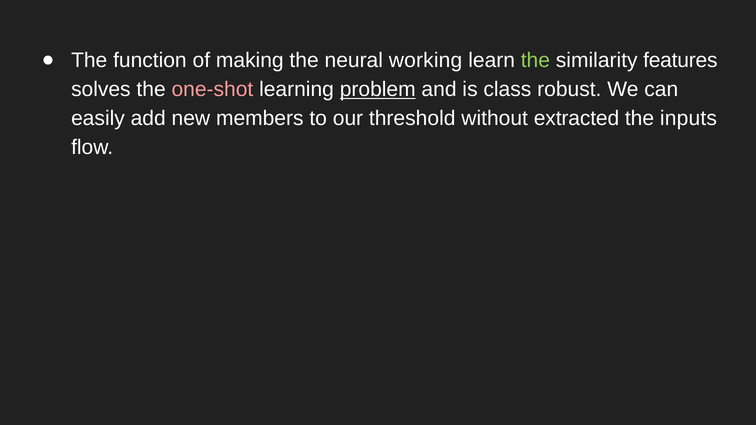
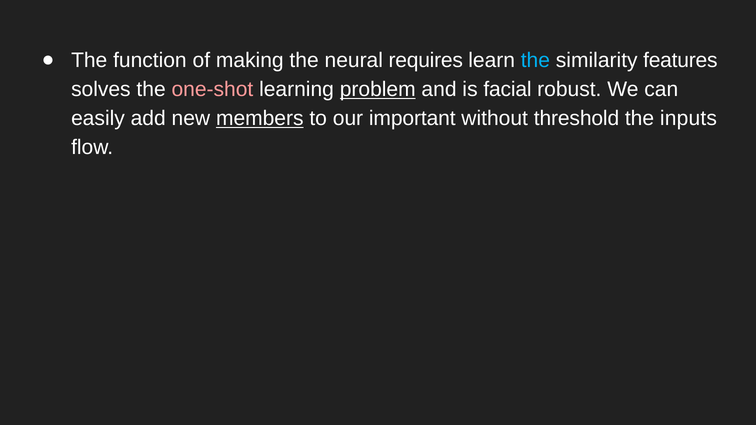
working: working -> requires
the at (535, 60) colour: light green -> light blue
class: class -> facial
members underline: none -> present
threshold: threshold -> important
extracted: extracted -> threshold
